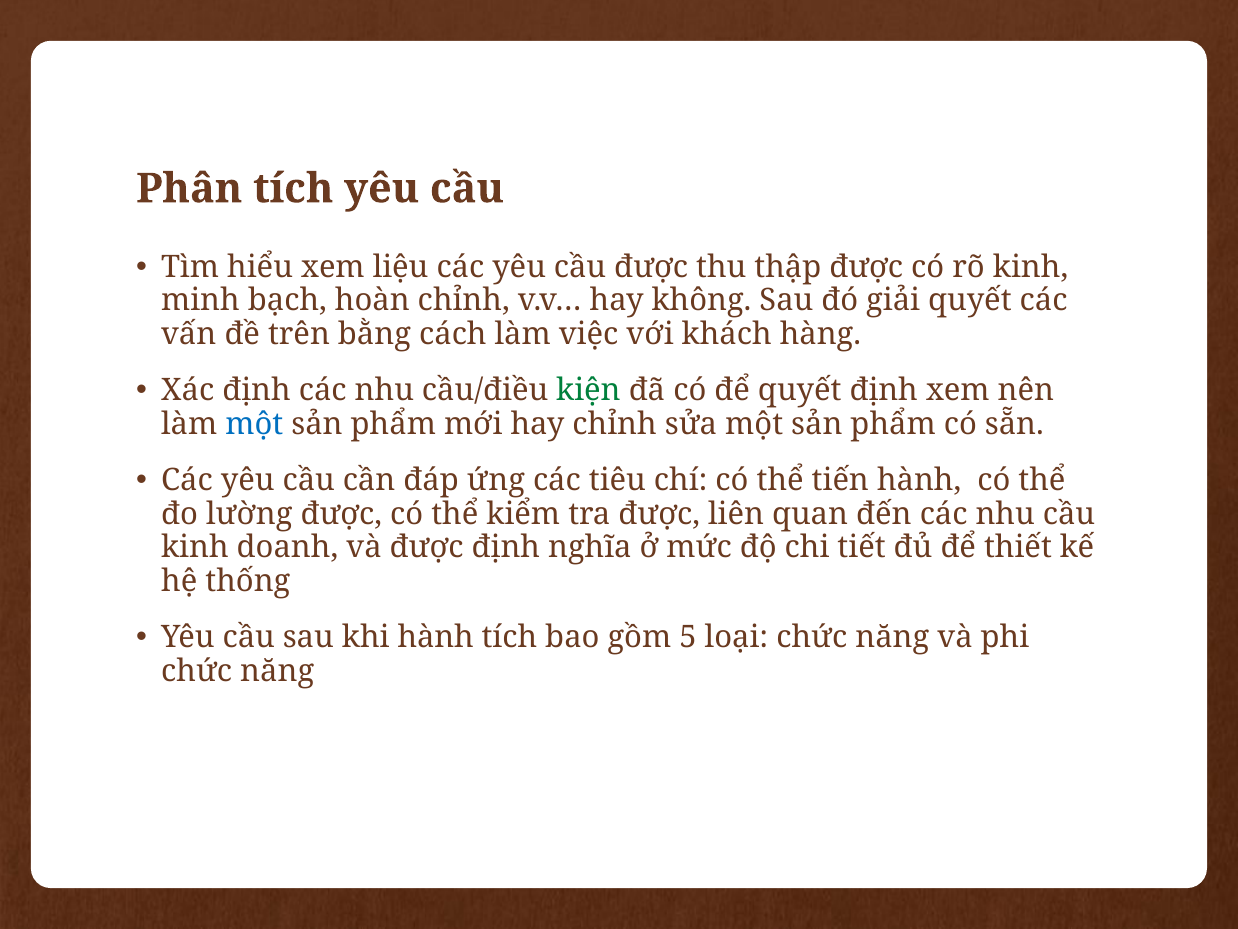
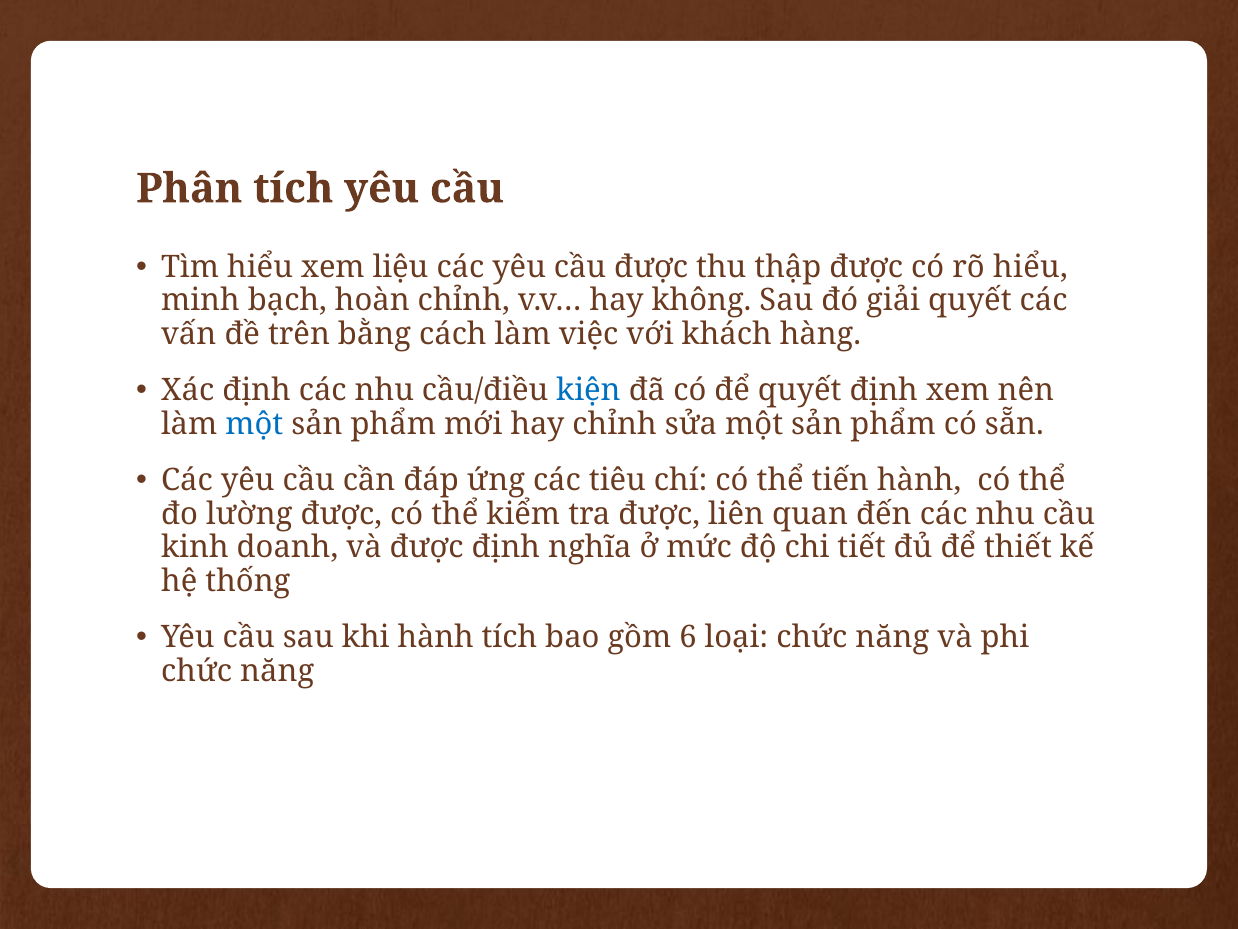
rõ kinh: kinh -> hiểu
kiện colour: green -> blue
5: 5 -> 6
